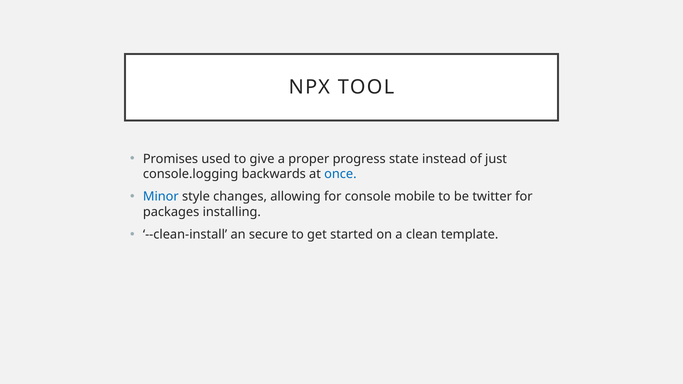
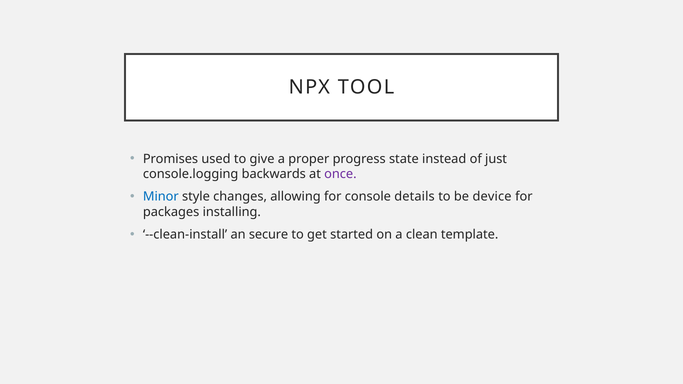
once colour: blue -> purple
mobile: mobile -> details
twitter: twitter -> device
